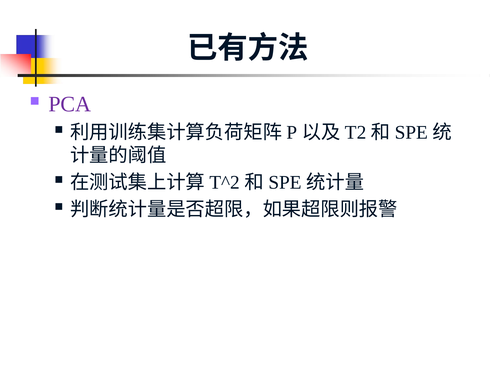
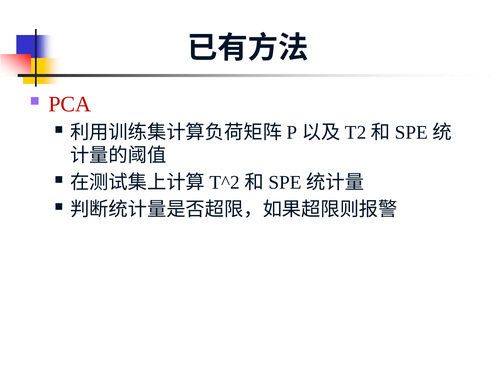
PCA colour: purple -> red
